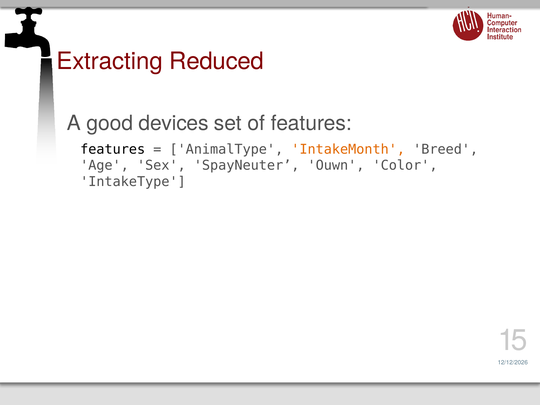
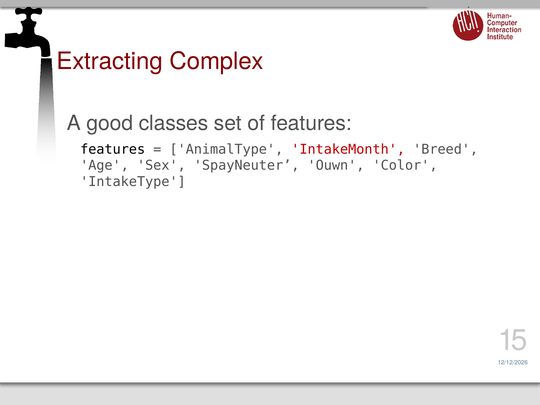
Reduced: Reduced -> Complex
devices: devices -> classes
IntakeMonth colour: orange -> red
